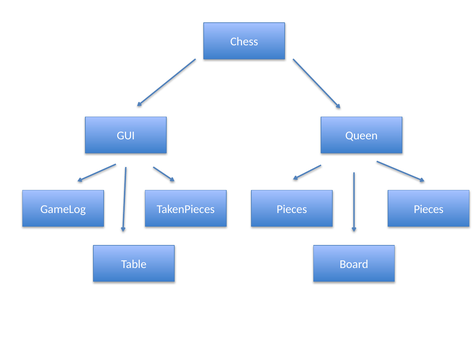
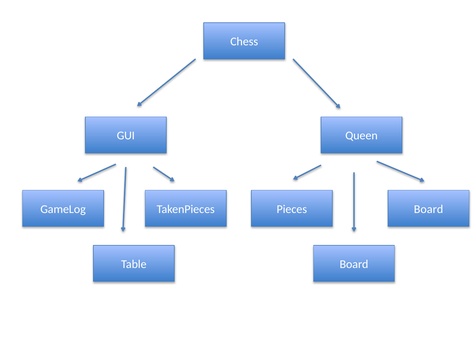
Pieces at (429, 209): Pieces -> Board
